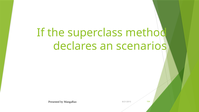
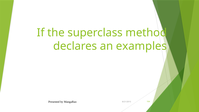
scenarios: scenarios -> examples
